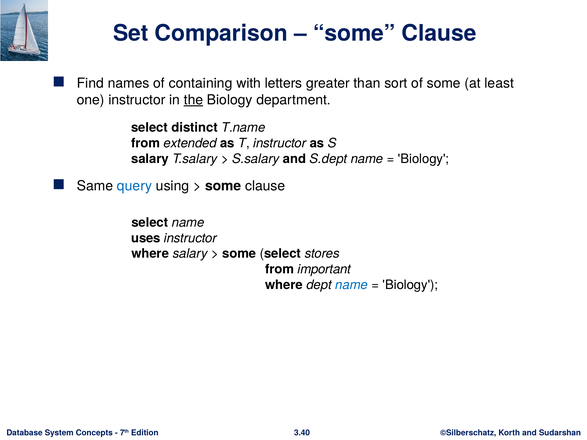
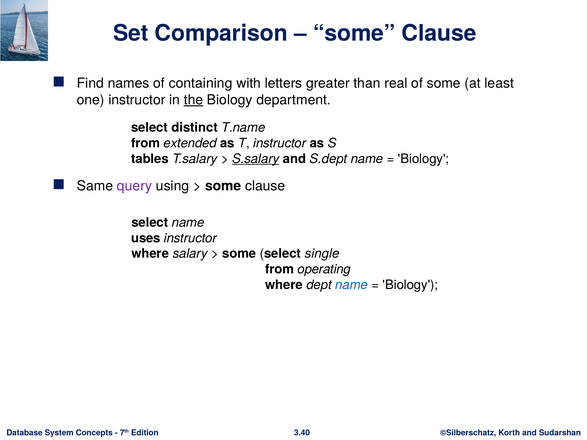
sort: sort -> real
salary at (150, 159): salary -> tables
S.salary underline: none -> present
query colour: blue -> purple
stores: stores -> single
important: important -> operating
